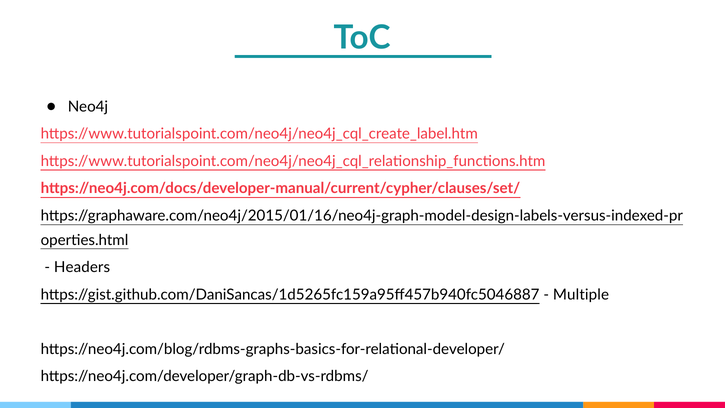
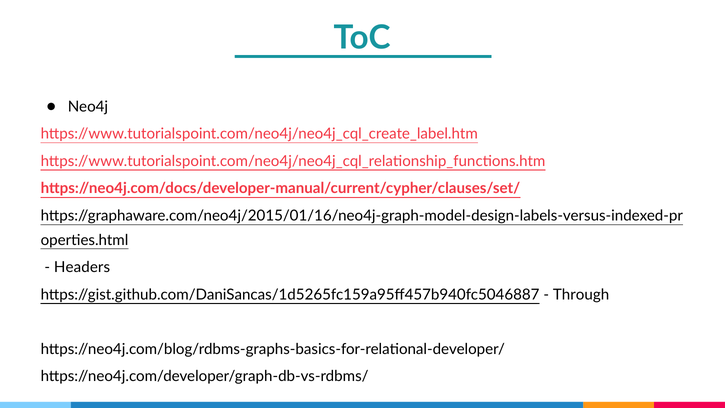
Multiple: Multiple -> Through
